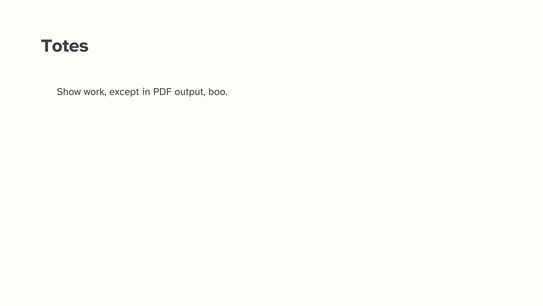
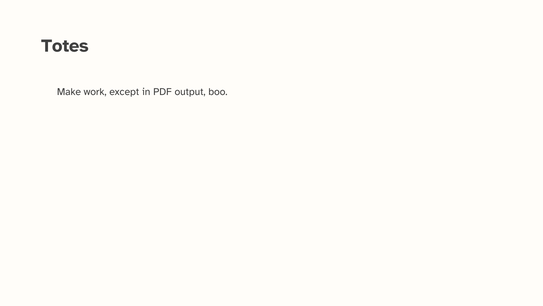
Show: Show -> Make
